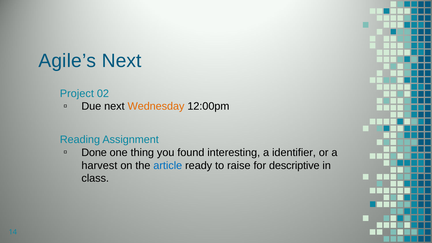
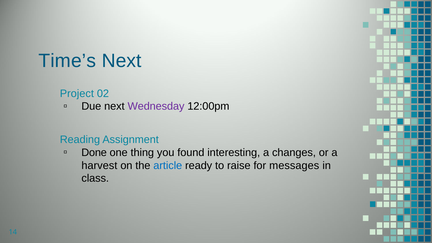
Agile’s: Agile’s -> Time’s
Wednesday colour: orange -> purple
identifier: identifier -> changes
descriptive: descriptive -> messages
